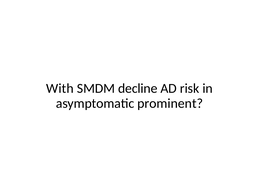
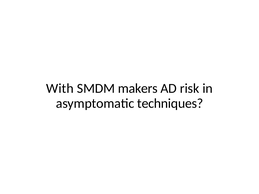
decline: decline -> makers
prominent: prominent -> techniques
